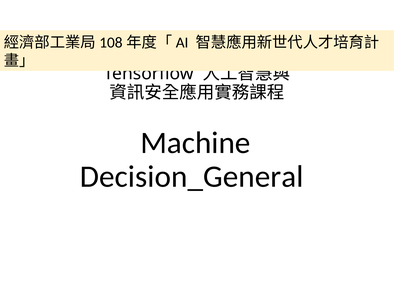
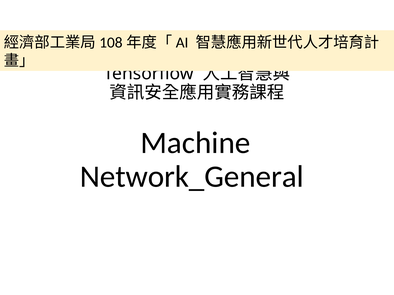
Decision_General: Decision_General -> Network_General
